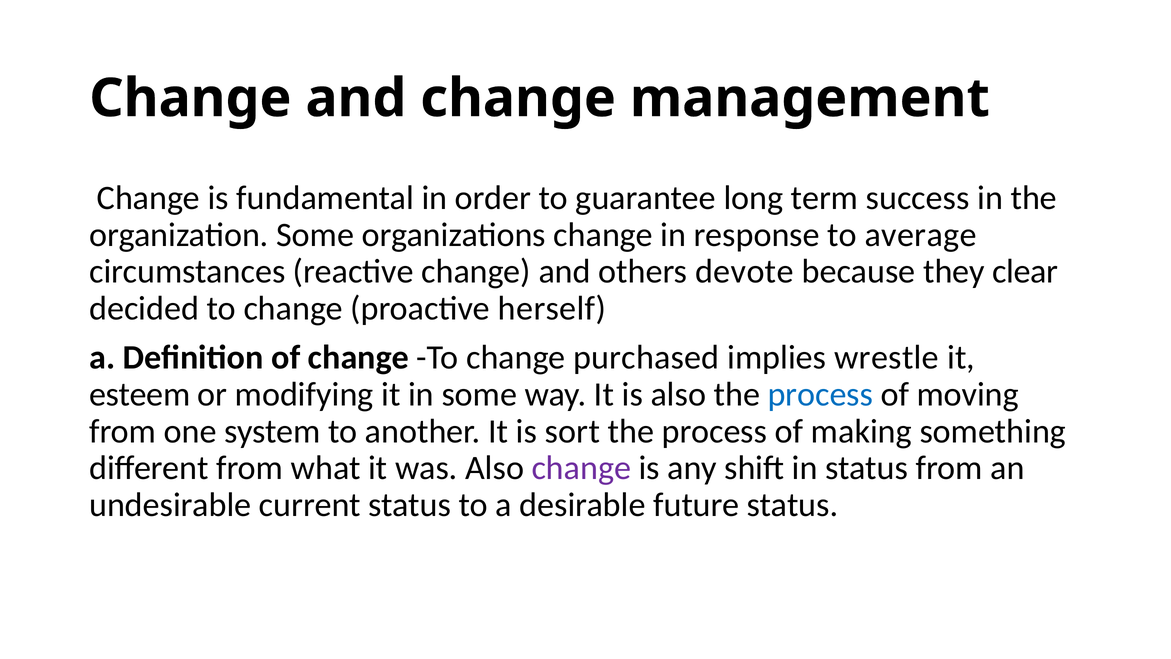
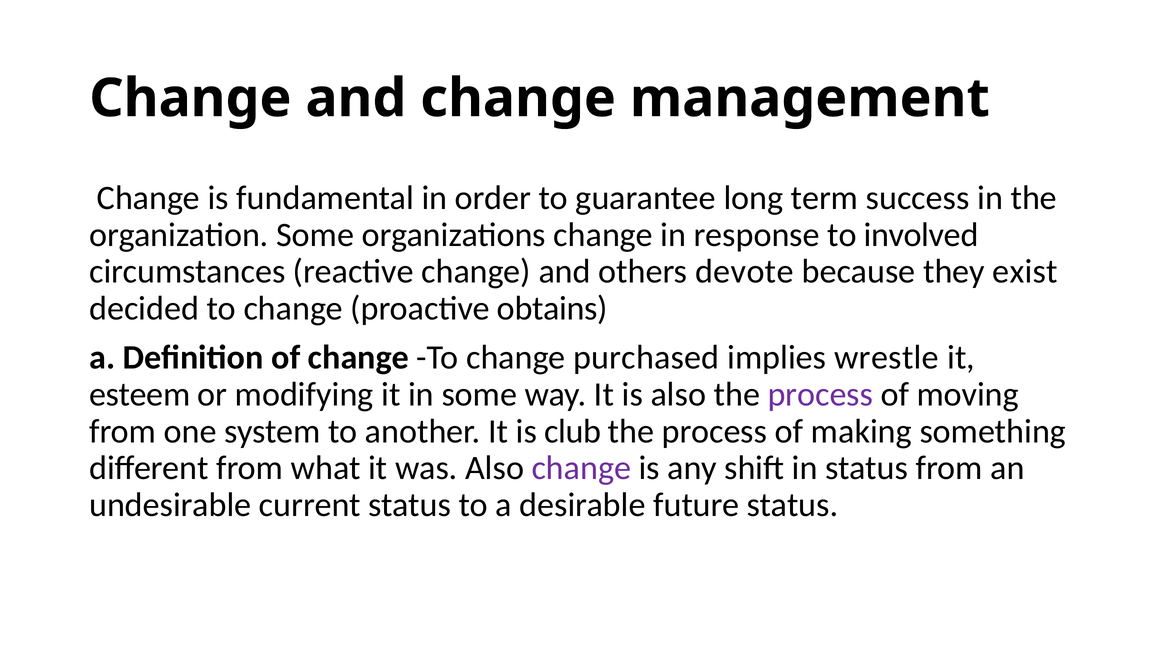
average: average -> involved
clear: clear -> exist
herself: herself -> obtains
process at (820, 394) colour: blue -> purple
sort: sort -> club
